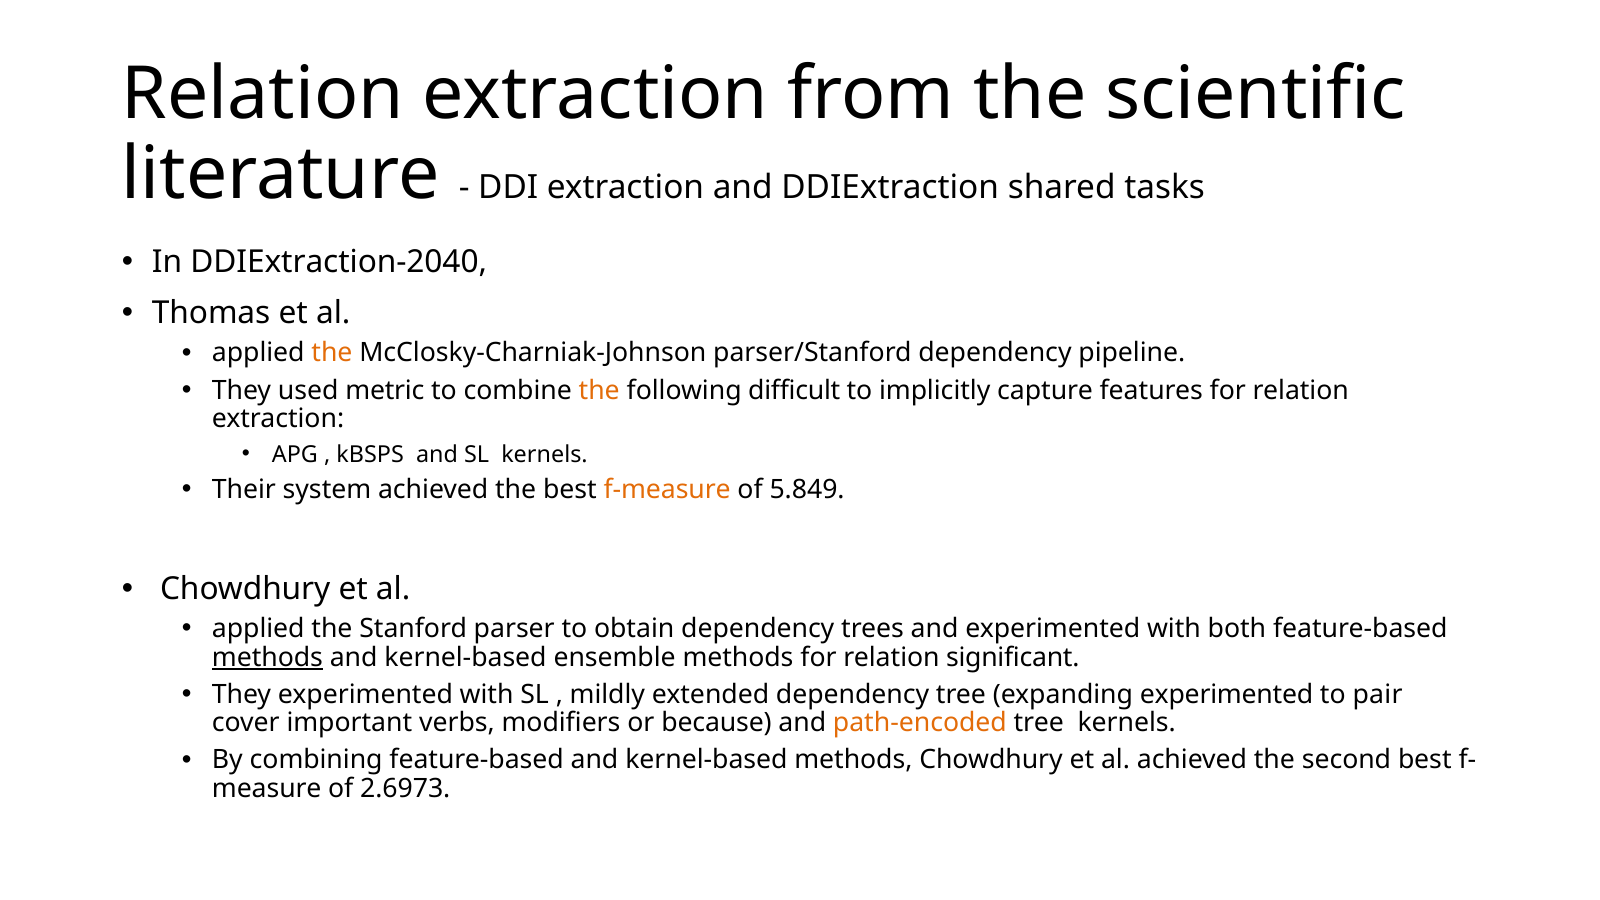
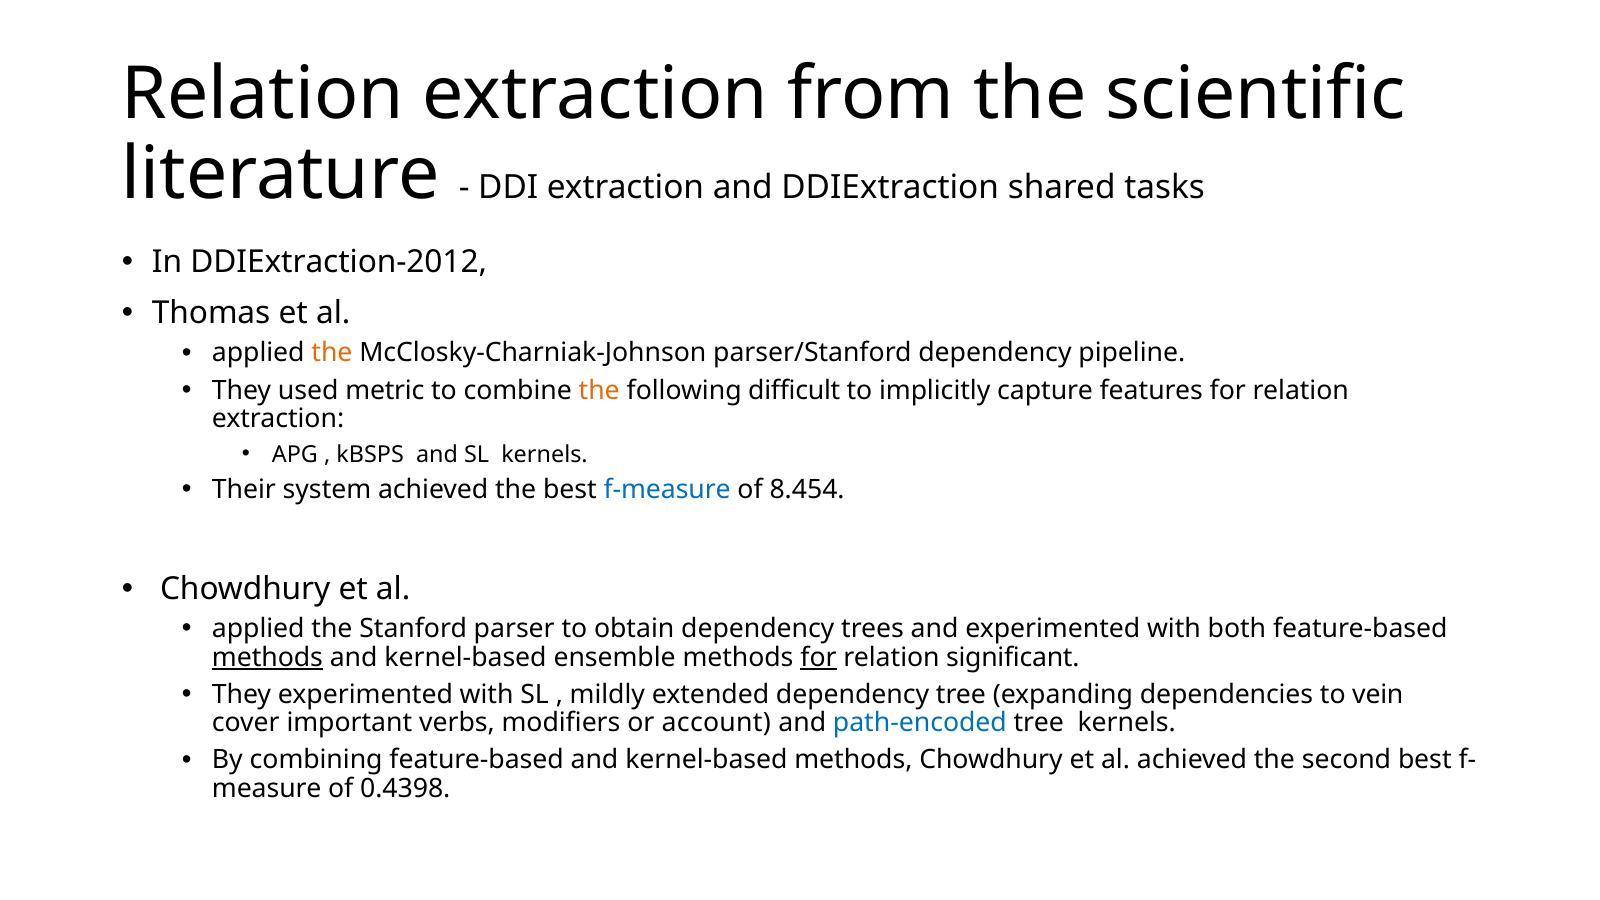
DDIExtraction-2040: DDIExtraction-2040 -> DDIExtraction-2012
f-measure colour: orange -> blue
5.849: 5.849 -> 8.454
for at (819, 657) underline: none -> present
expanding experimented: experimented -> dependencies
pair: pair -> vein
because: because -> account
path-encoded colour: orange -> blue
2.6973: 2.6973 -> 0.4398
